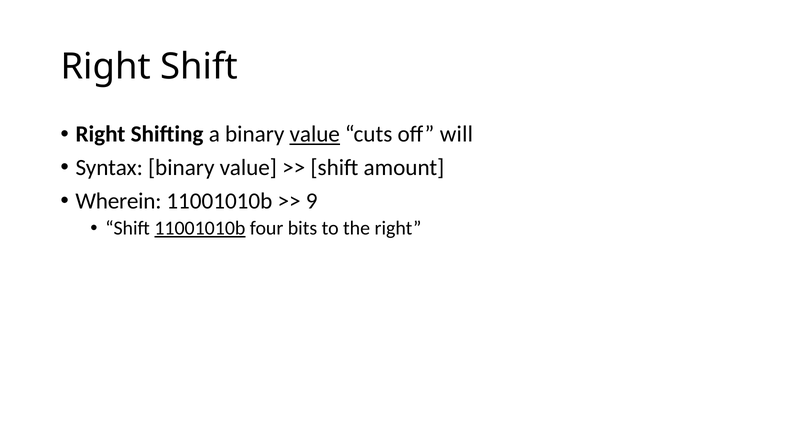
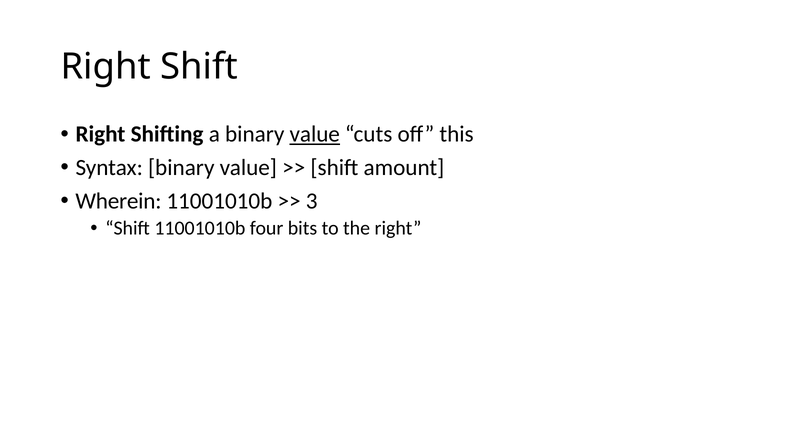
will: will -> this
9: 9 -> 3
11001010b at (200, 228) underline: present -> none
